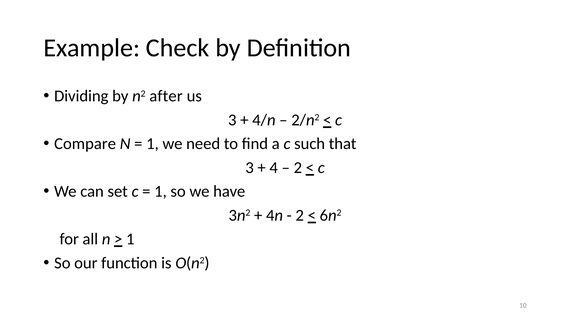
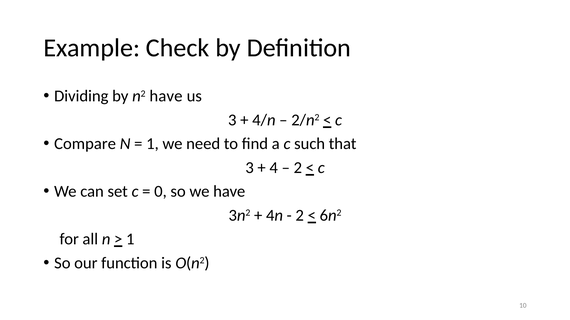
n2 after: after -> have
1 at (160, 192): 1 -> 0
